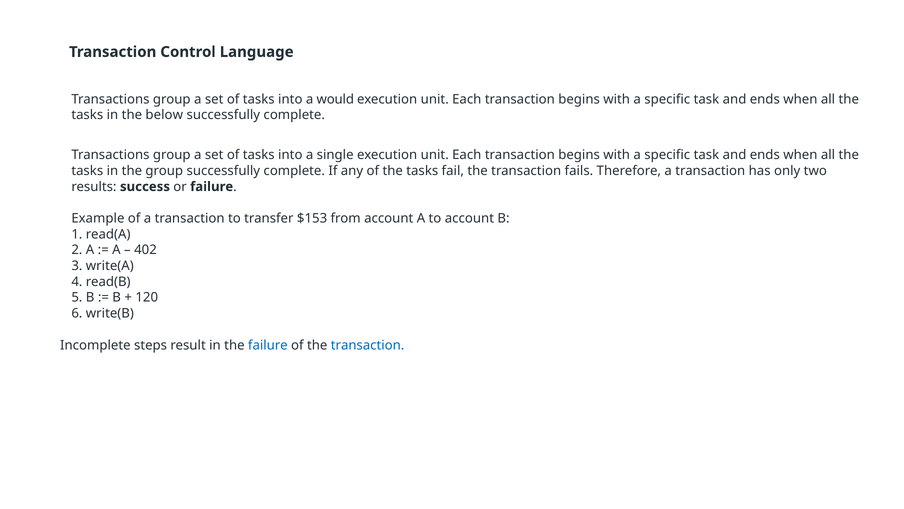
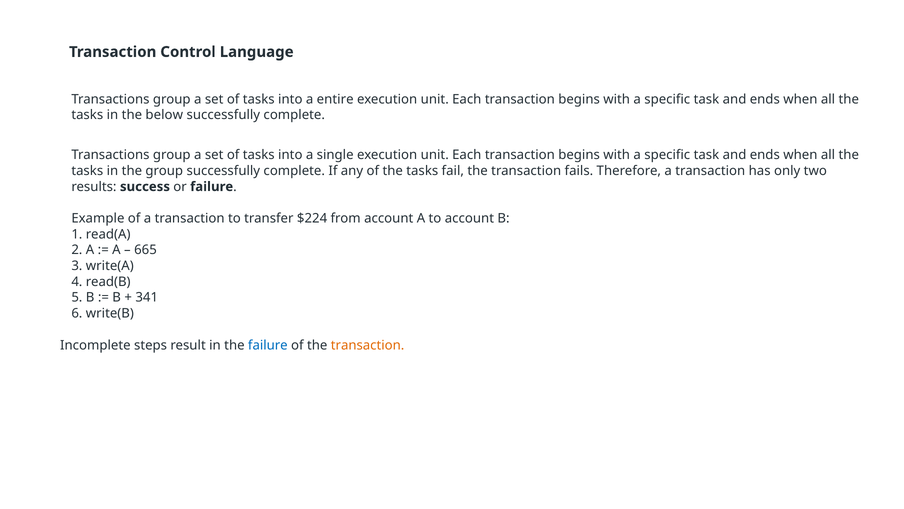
would: would -> entire
$153: $153 -> $224
402: 402 -> 665
120: 120 -> 341
transaction at (368, 345) colour: blue -> orange
